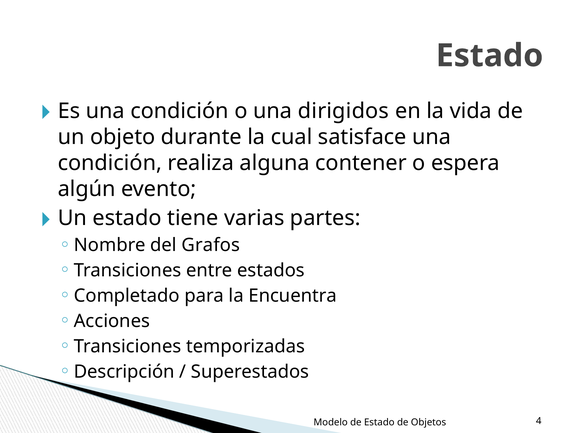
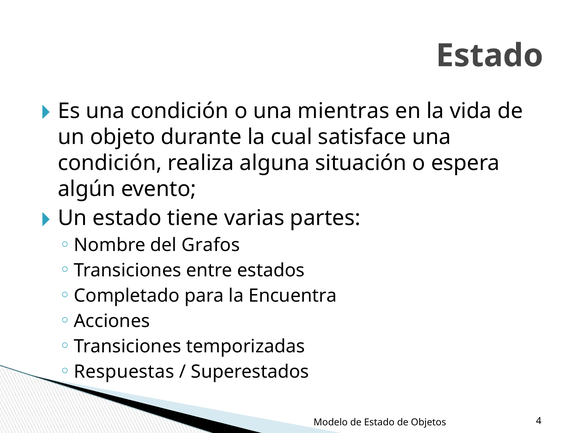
dirigidos: dirigidos -> mientras
contener: contener -> situación
Descripción: Descripción -> Respuestas
